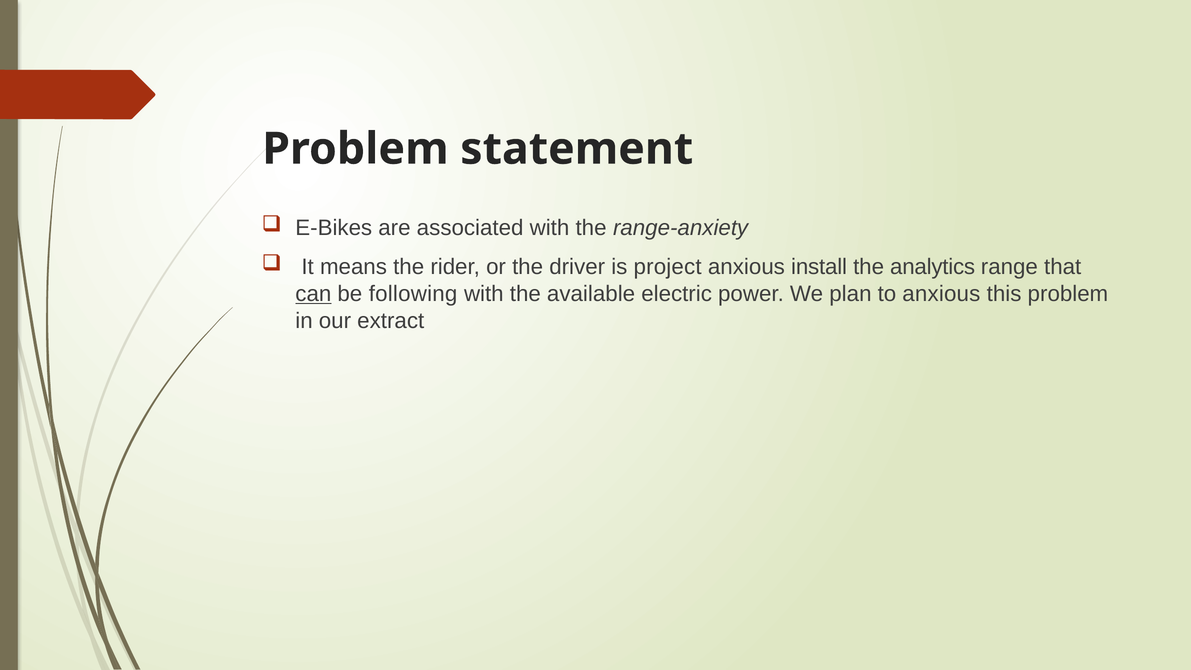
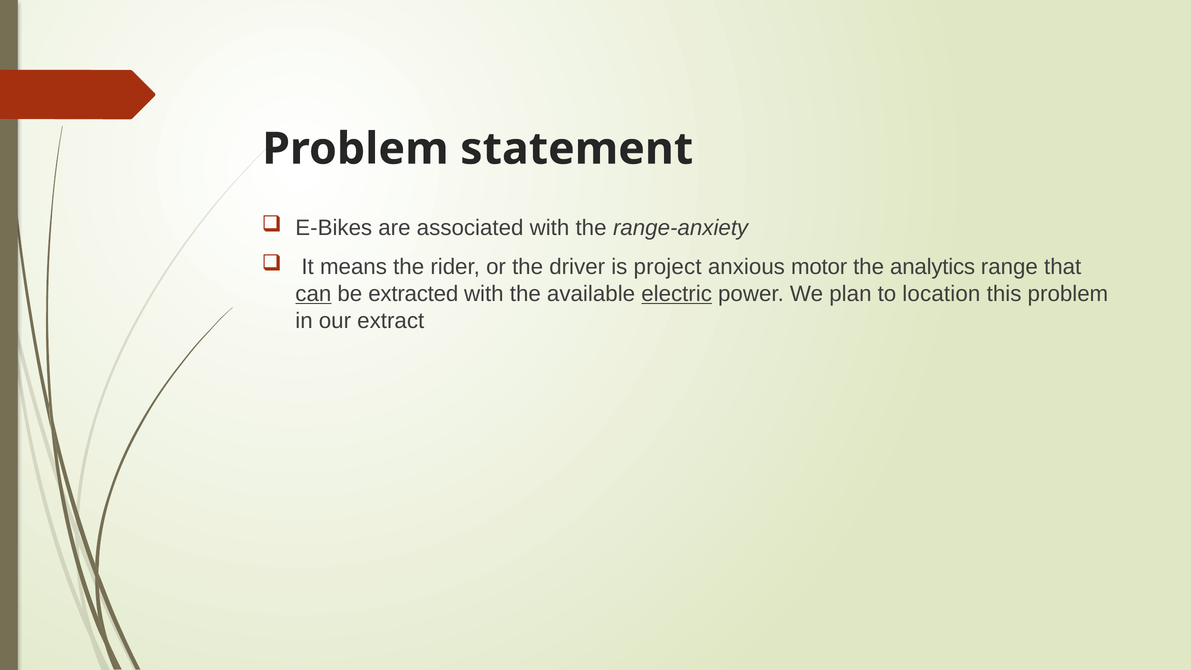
install: install -> motor
following: following -> extracted
electric underline: none -> present
to anxious: anxious -> location
